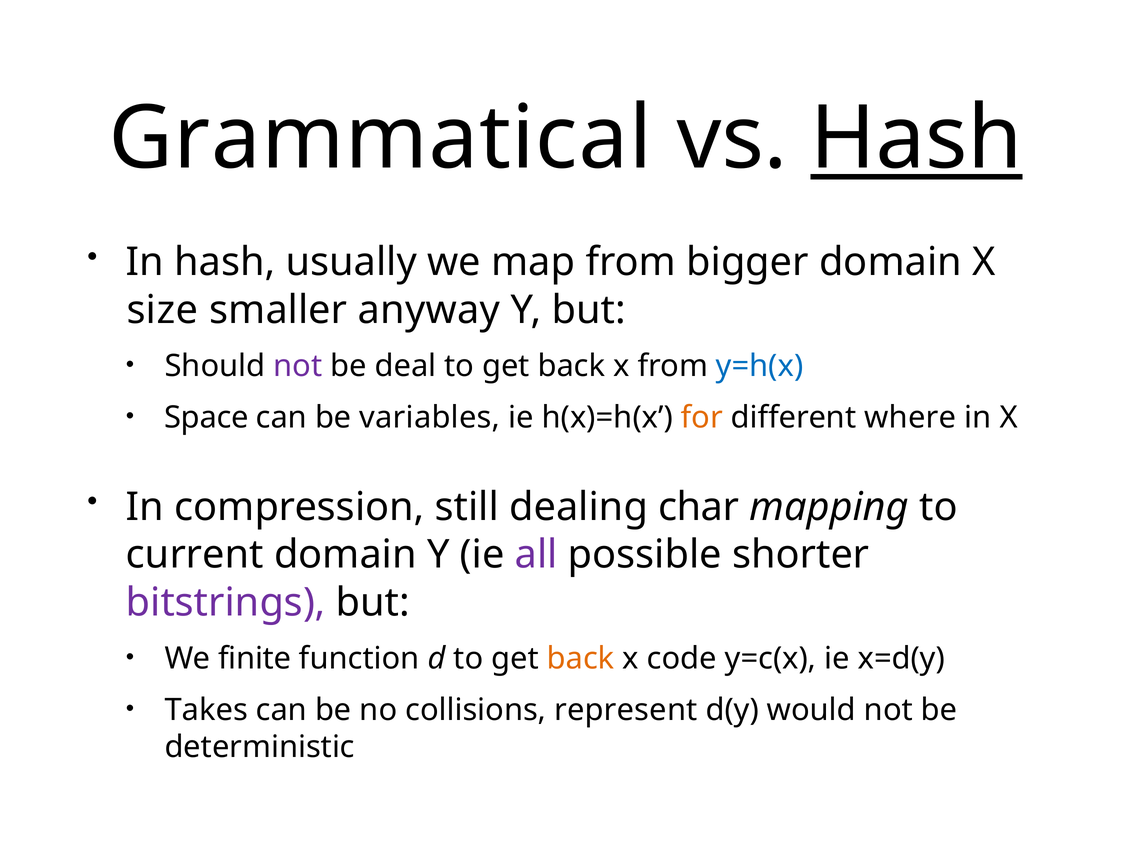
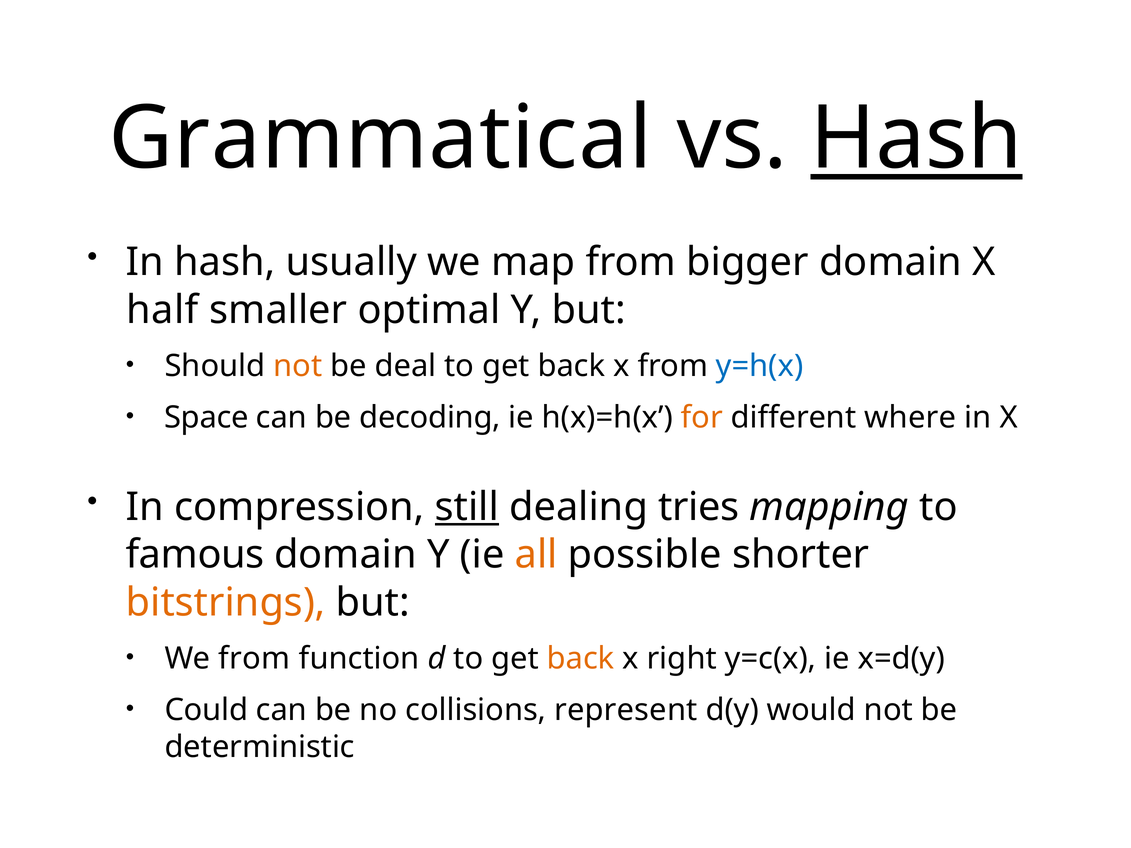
size: size -> half
anyway: anyway -> optimal
not at (298, 366) colour: purple -> orange
variables: variables -> decoding
still underline: none -> present
char: char -> tries
current: current -> famous
all colour: purple -> orange
bitstrings colour: purple -> orange
We finite: finite -> from
code: code -> right
Takes: Takes -> Could
